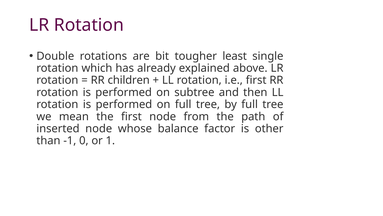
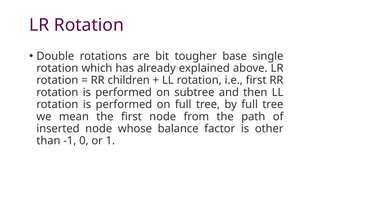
least: least -> base
